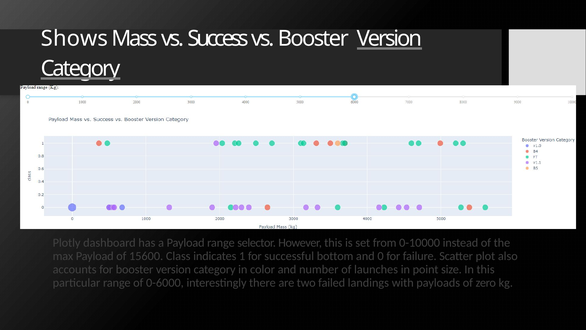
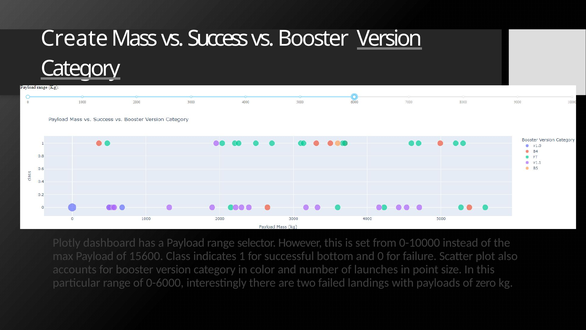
Shows: Shows -> Create
